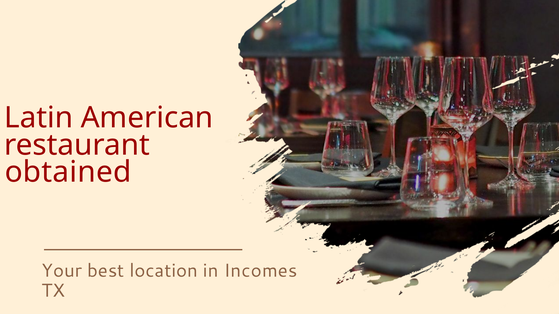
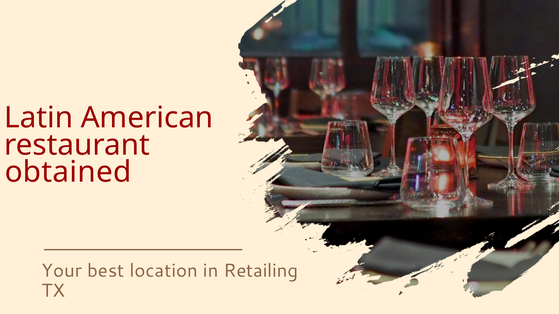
Incomes: Incomes -> Retailing
